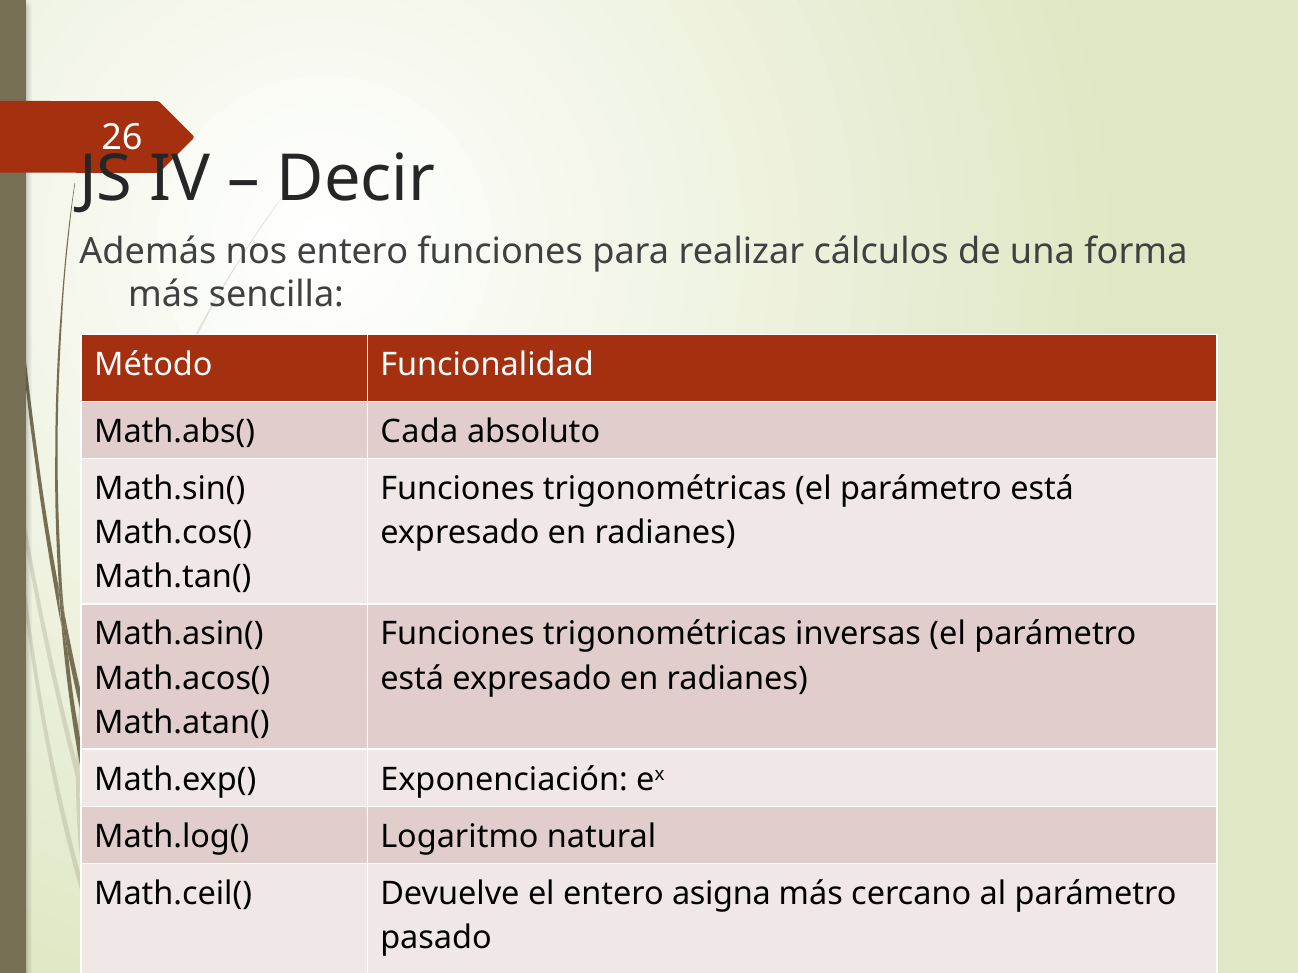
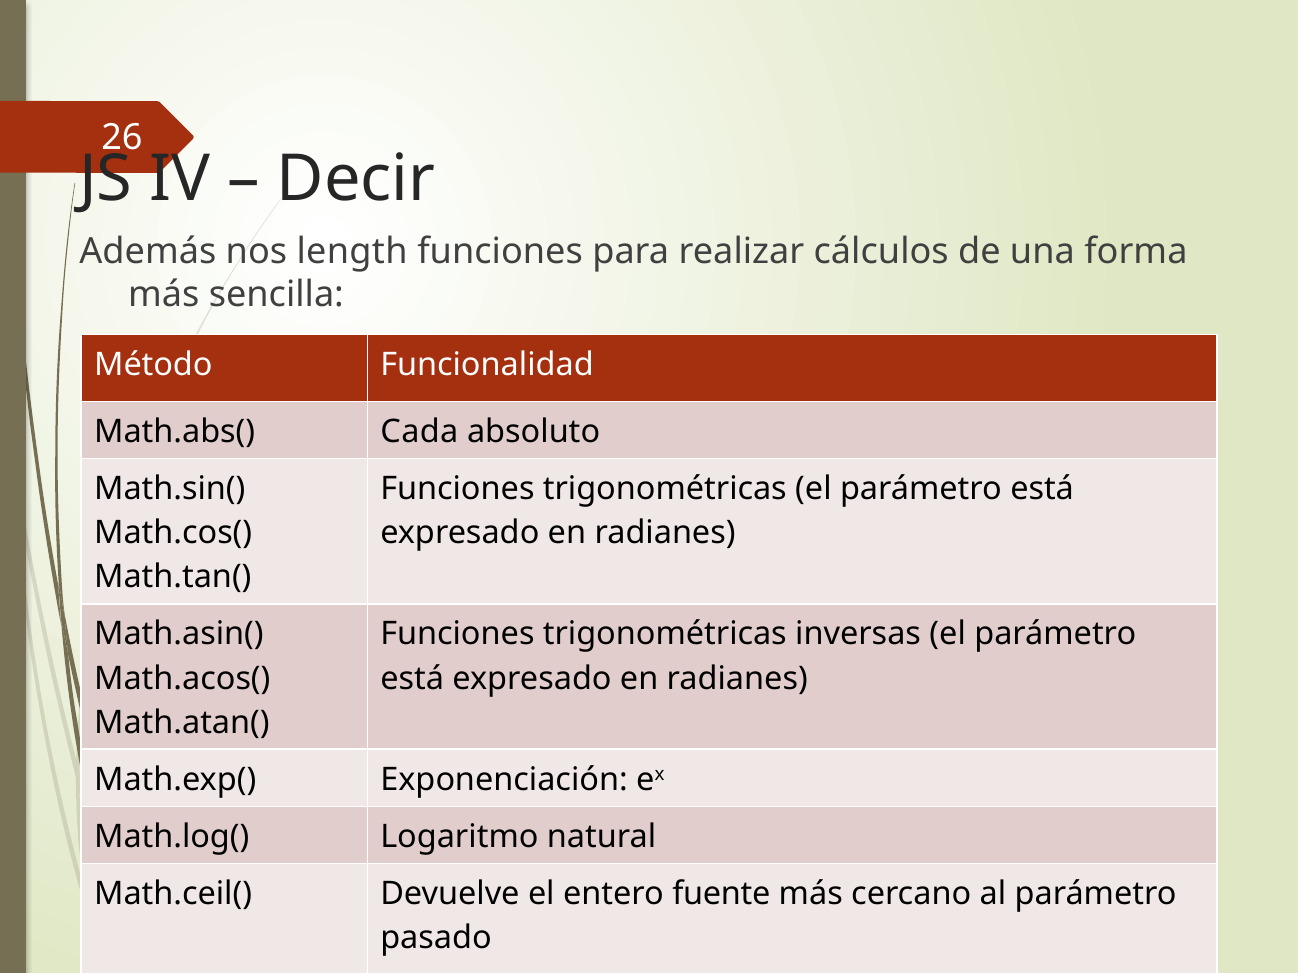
nos entero: entero -> length
asigna: asigna -> fuente
